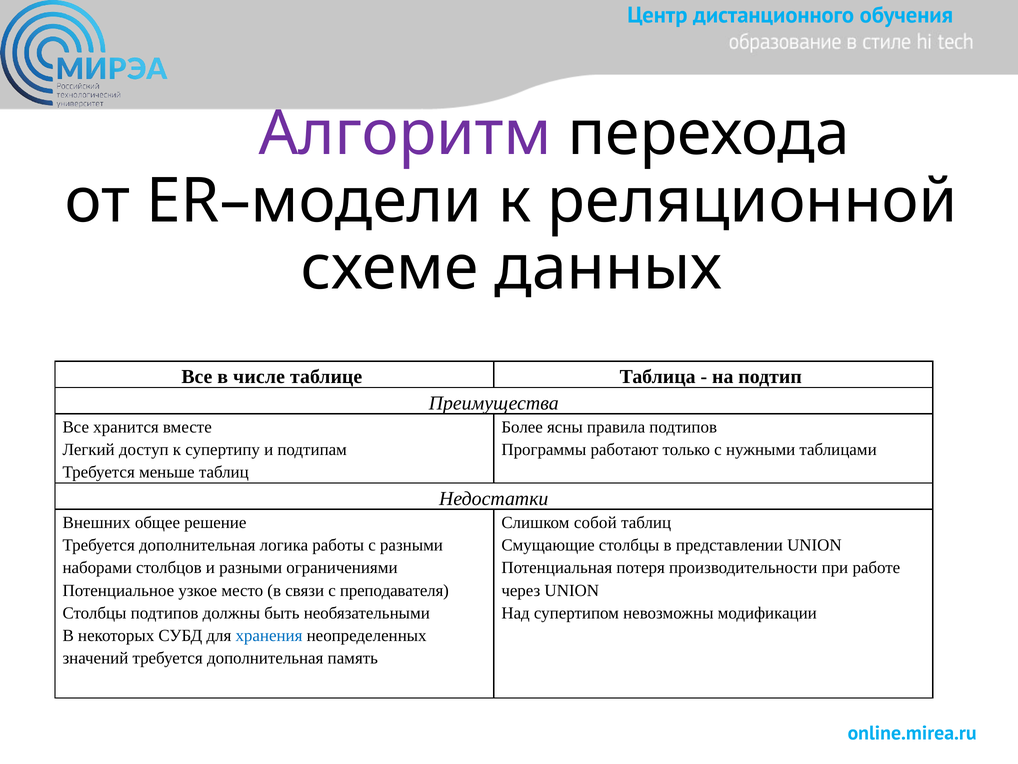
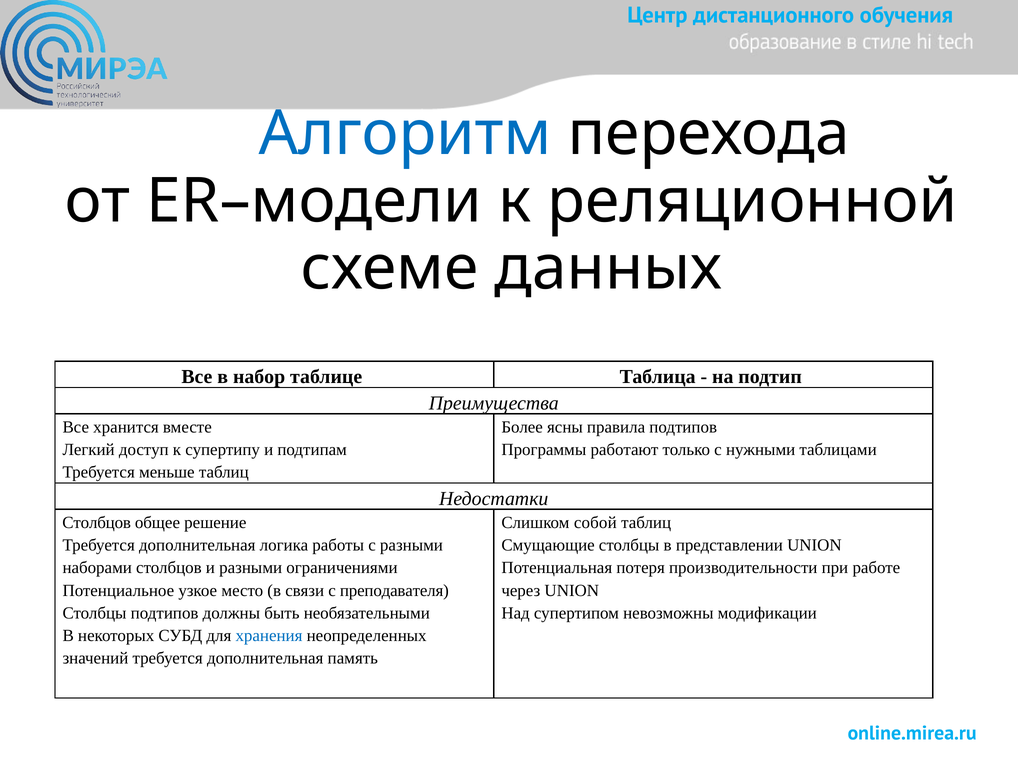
Алгоритм colour: purple -> blue
числе: числе -> набор
Внешних at (97, 522): Внешних -> Столбцов
